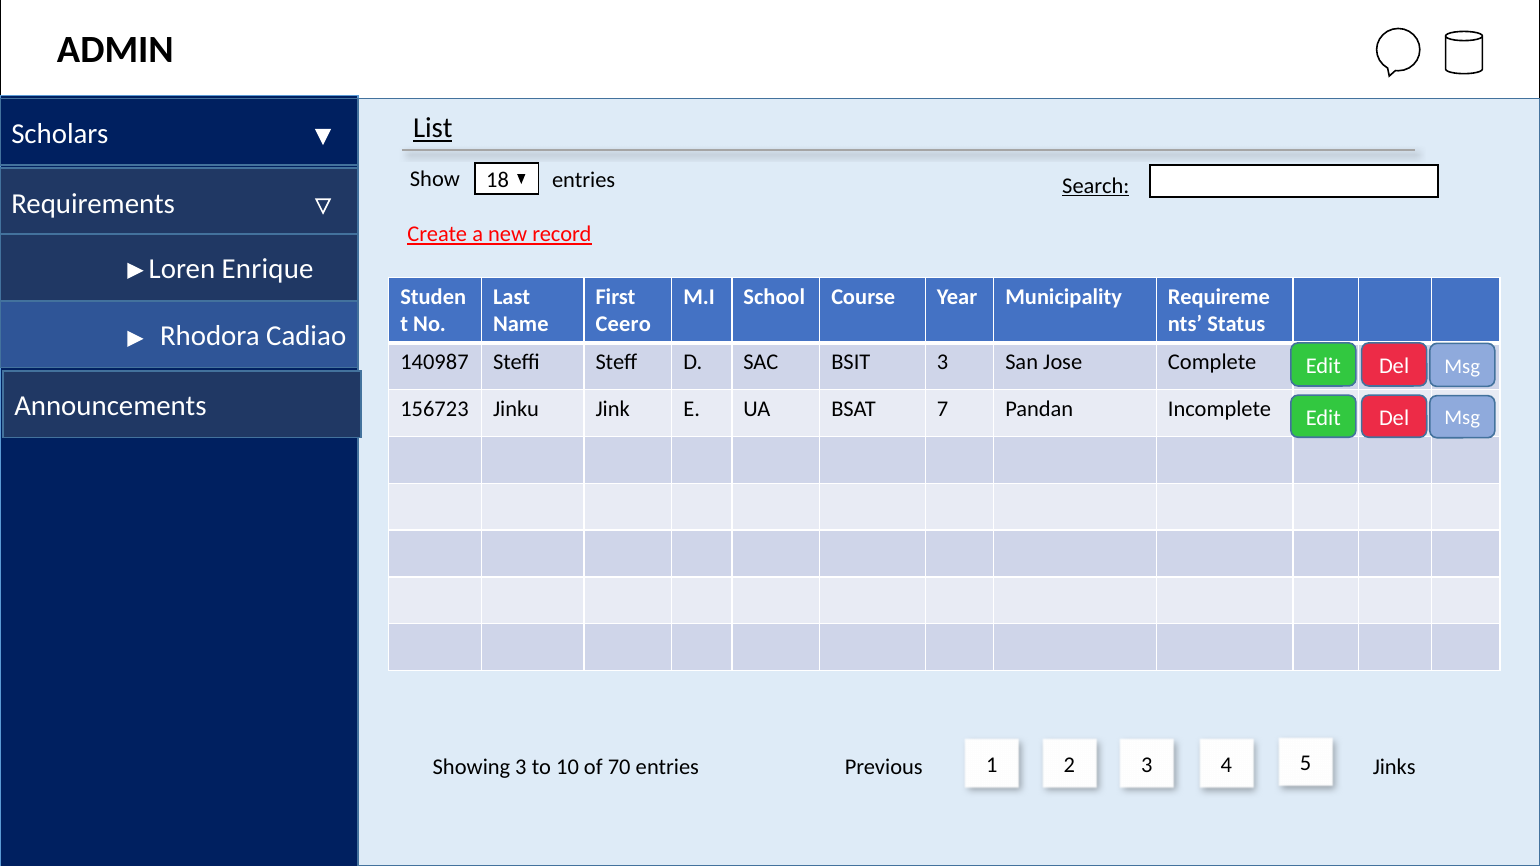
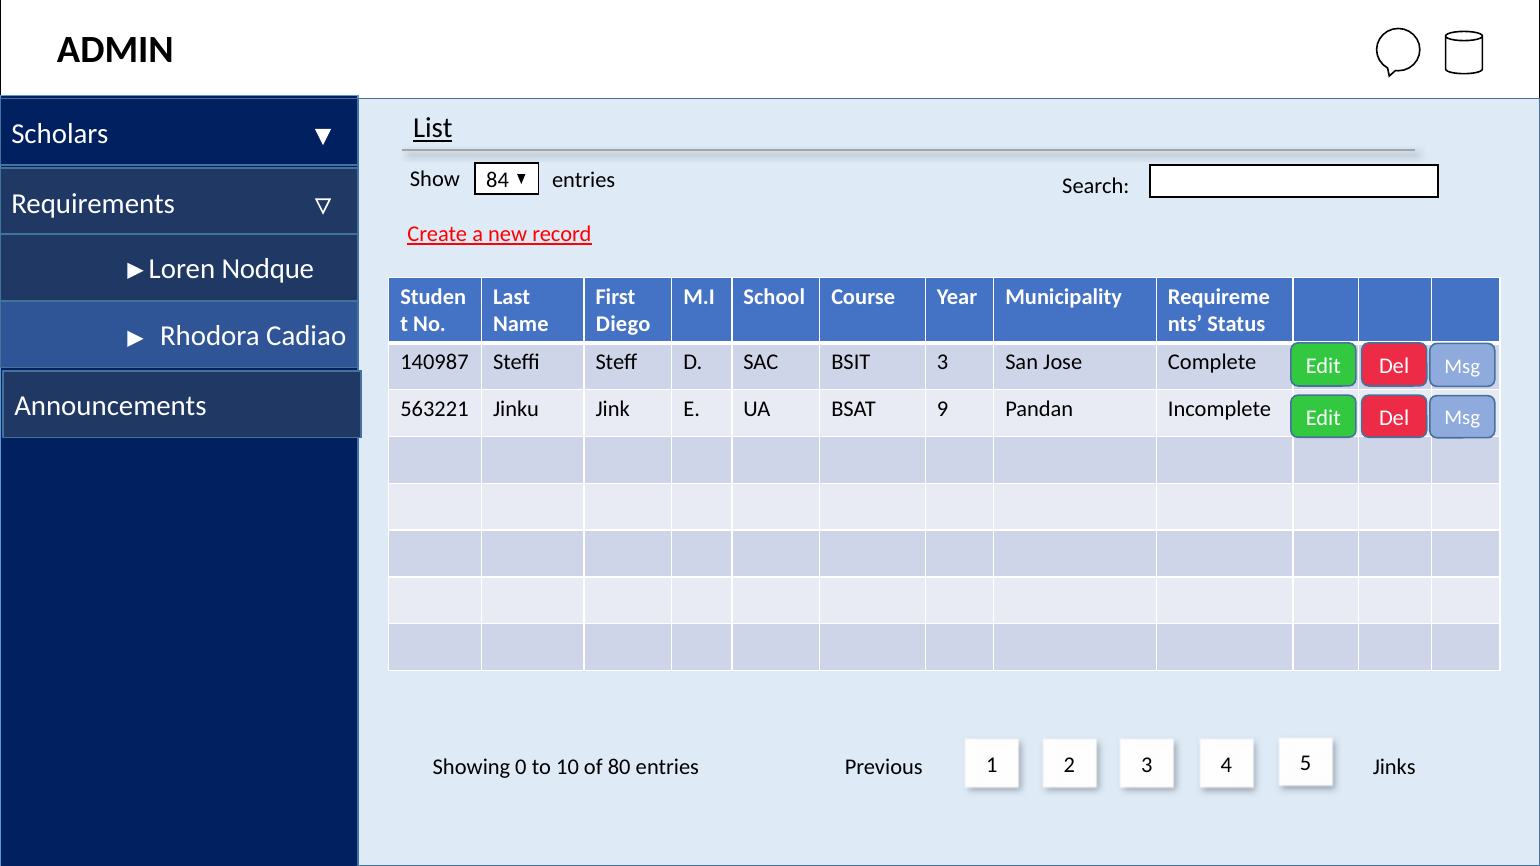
18: 18 -> 84
Search underline: present -> none
Enrique: Enrique -> Nodque
Ceero: Ceero -> Diego
156723: 156723 -> 563221
7: 7 -> 9
Showing 3: 3 -> 0
70: 70 -> 80
